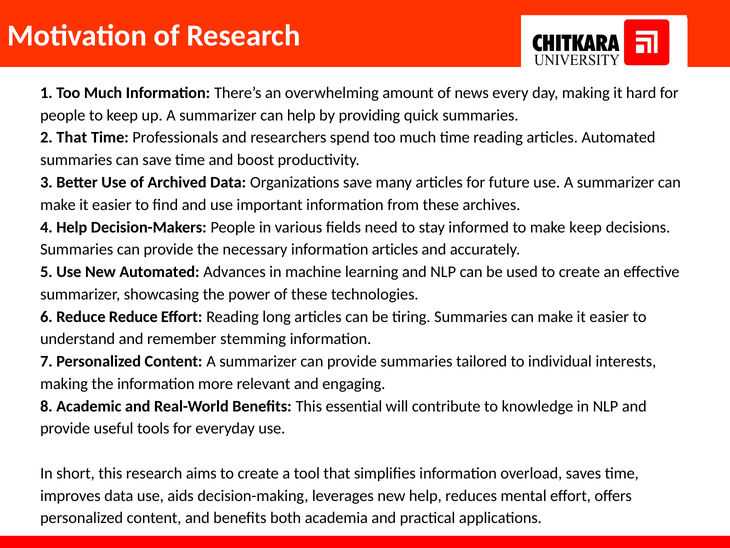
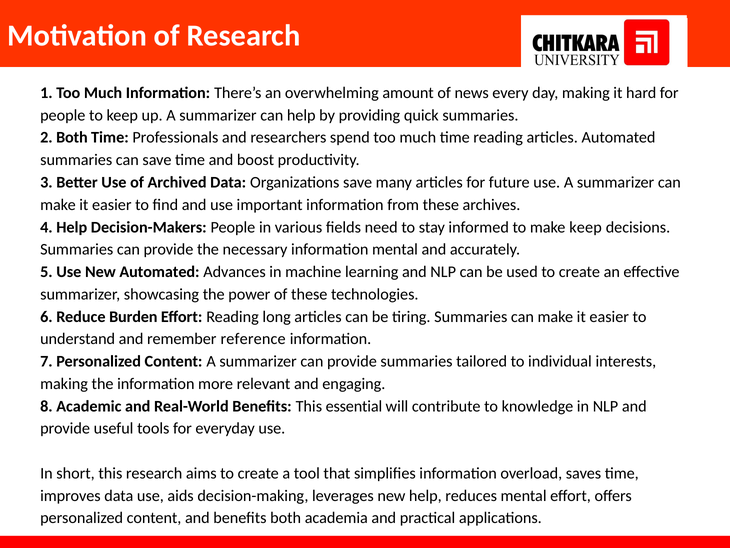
2 That: That -> Both
information articles: articles -> mental
Reduce Reduce: Reduce -> Burden
stemming: stemming -> reference
